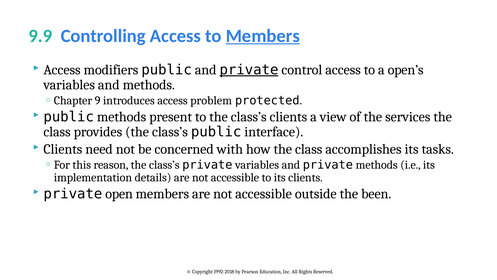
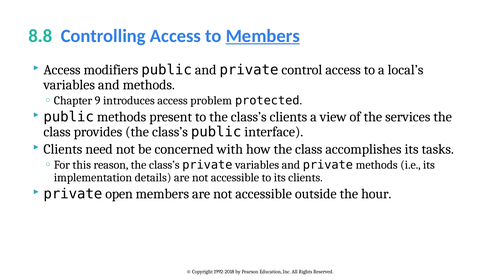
9.9: 9.9 -> 8.8
private at (249, 70) underline: present -> none
open’s: open’s -> local’s
been: been -> hour
